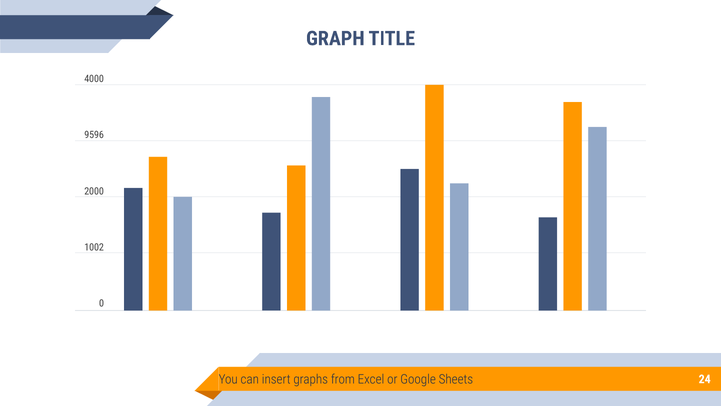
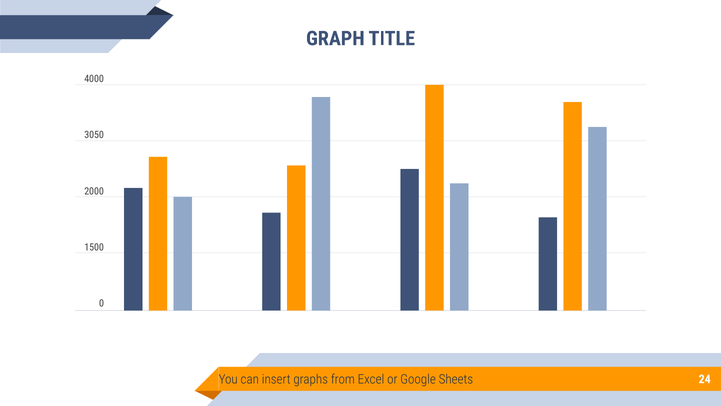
9596: 9596 -> 3050
1002: 1002 -> 1500
